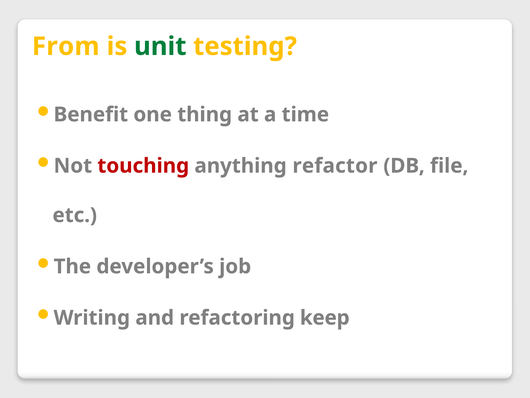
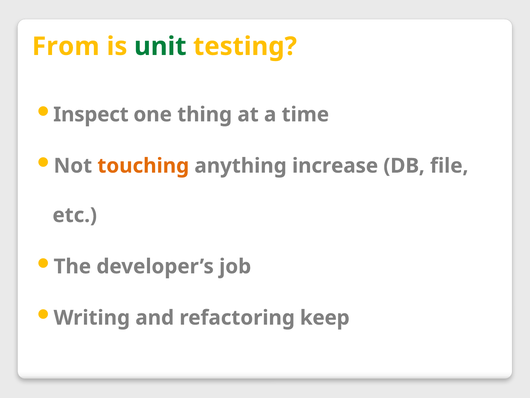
Benefit: Benefit -> Inspect
touching colour: red -> orange
refactor: refactor -> increase
